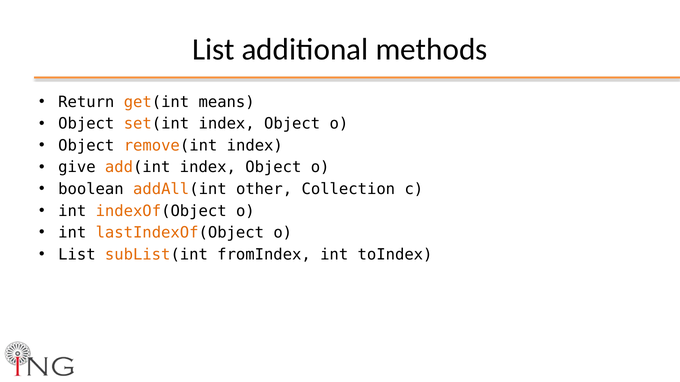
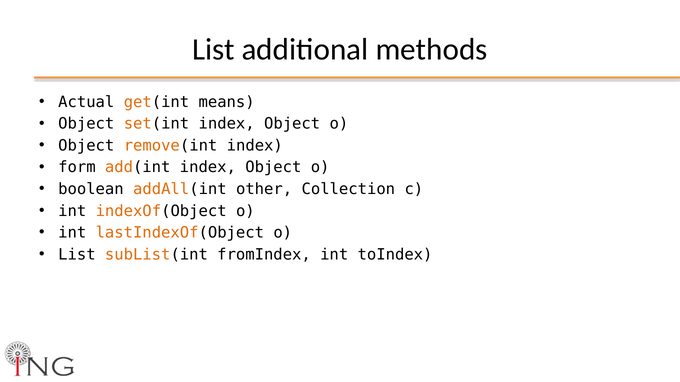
Return: Return -> Actual
give: give -> form
